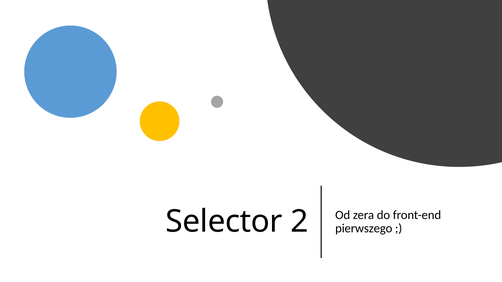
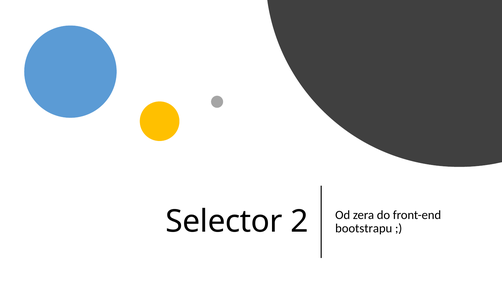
pierwszego: pierwszego -> bootstrapu
